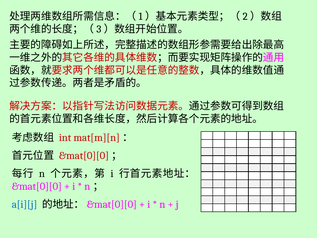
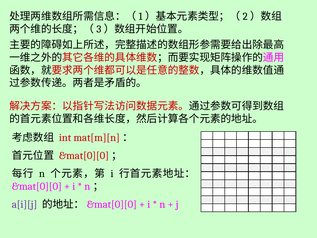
a[i][j colour: blue -> purple
